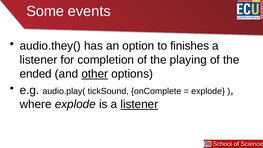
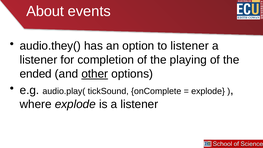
Some: Some -> About
to finishes: finishes -> listener
listener at (139, 104) underline: present -> none
